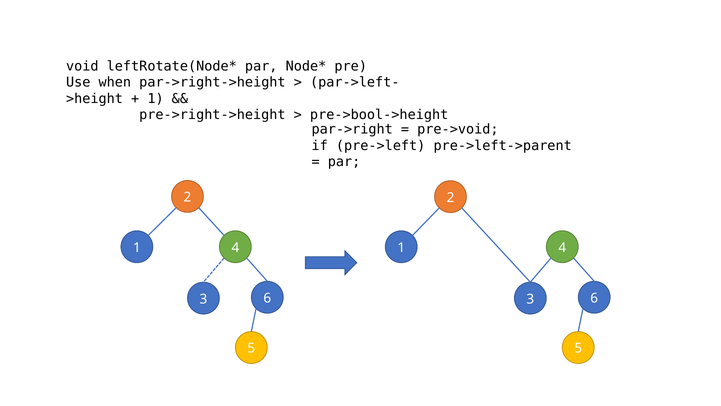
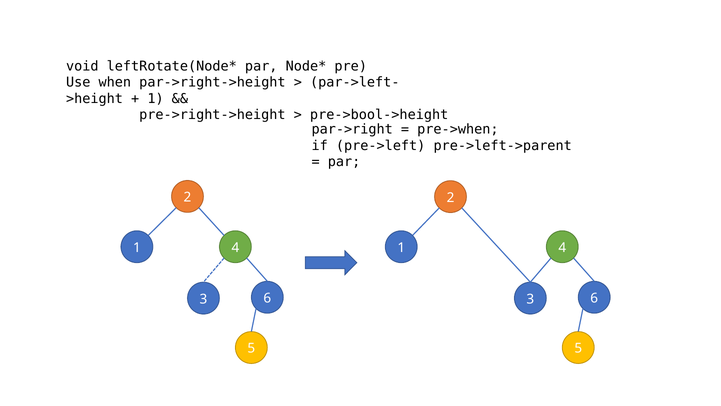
pre->void: pre->void -> pre->when
